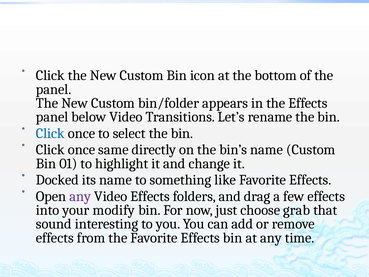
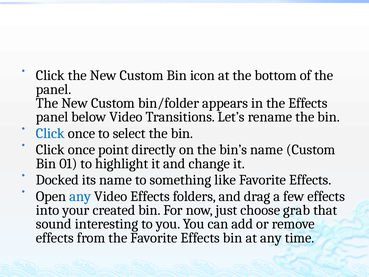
same: same -> point
any at (80, 196) colour: purple -> blue
modify: modify -> created
